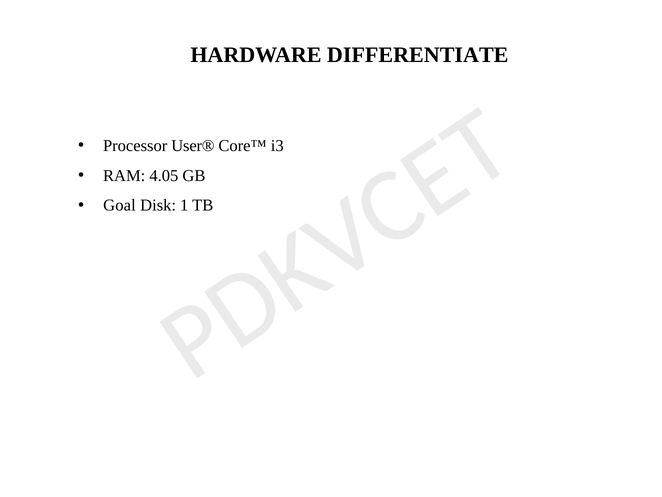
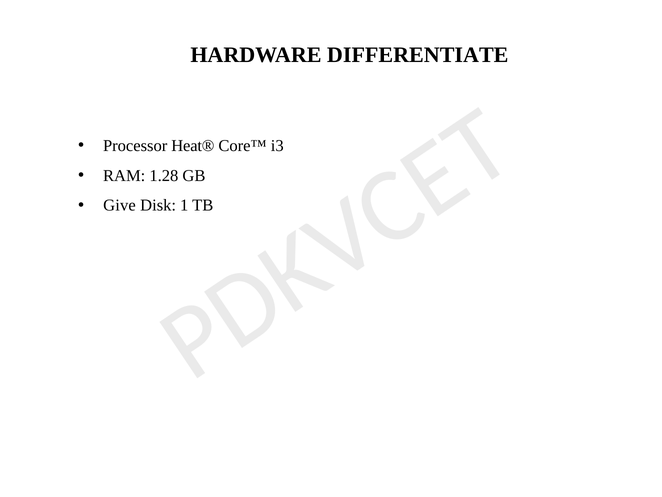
User®: User® -> Heat®
4.05: 4.05 -> 1.28
Goal: Goal -> Give
